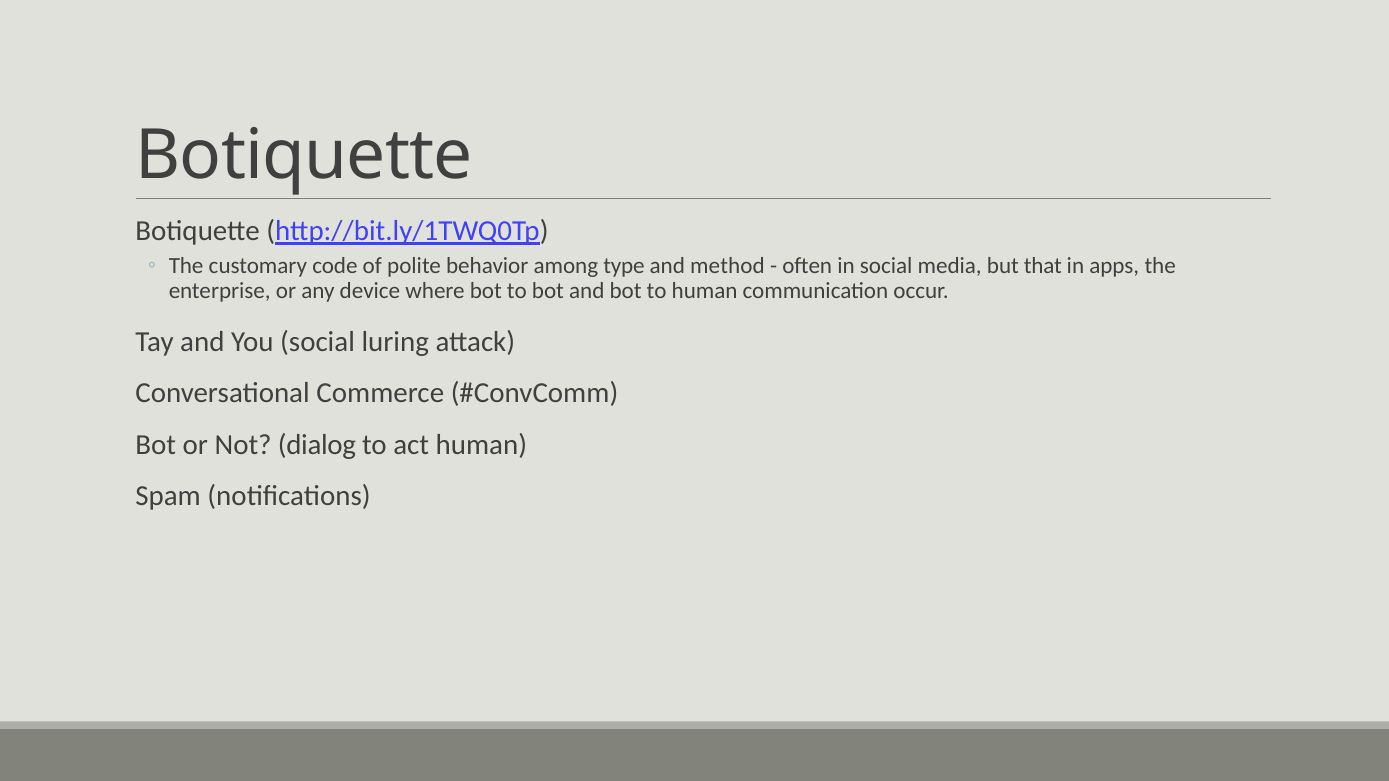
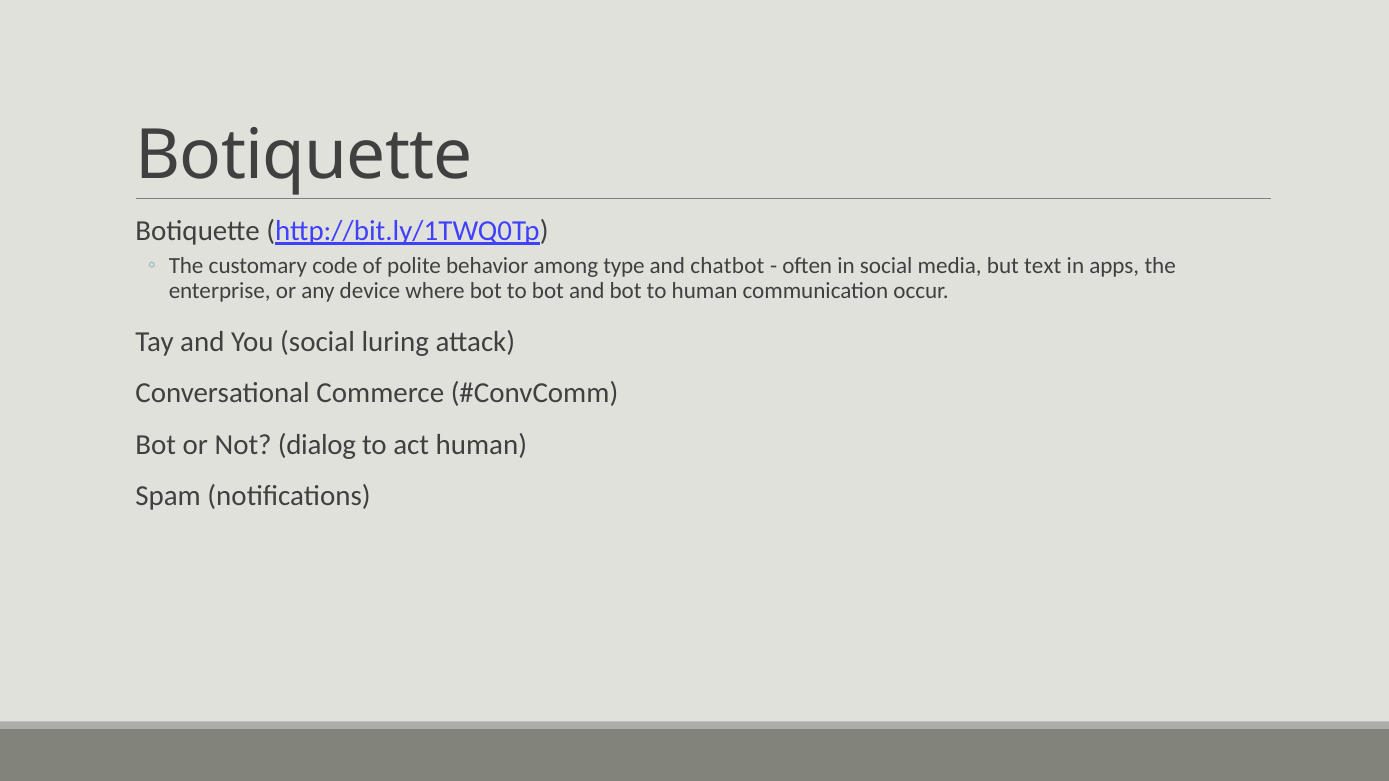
method: method -> chatbot
that: that -> text
